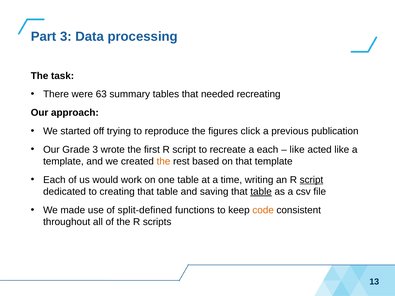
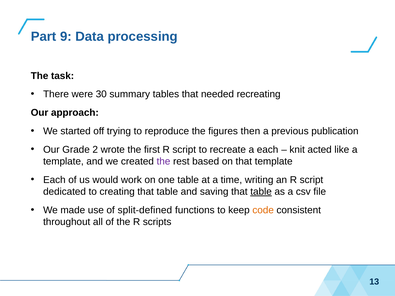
Part 3: 3 -> 9
63: 63 -> 30
click: click -> then
Grade 3: 3 -> 2
like at (297, 150): like -> knit
the at (163, 161) colour: orange -> purple
script at (311, 180) underline: present -> none
